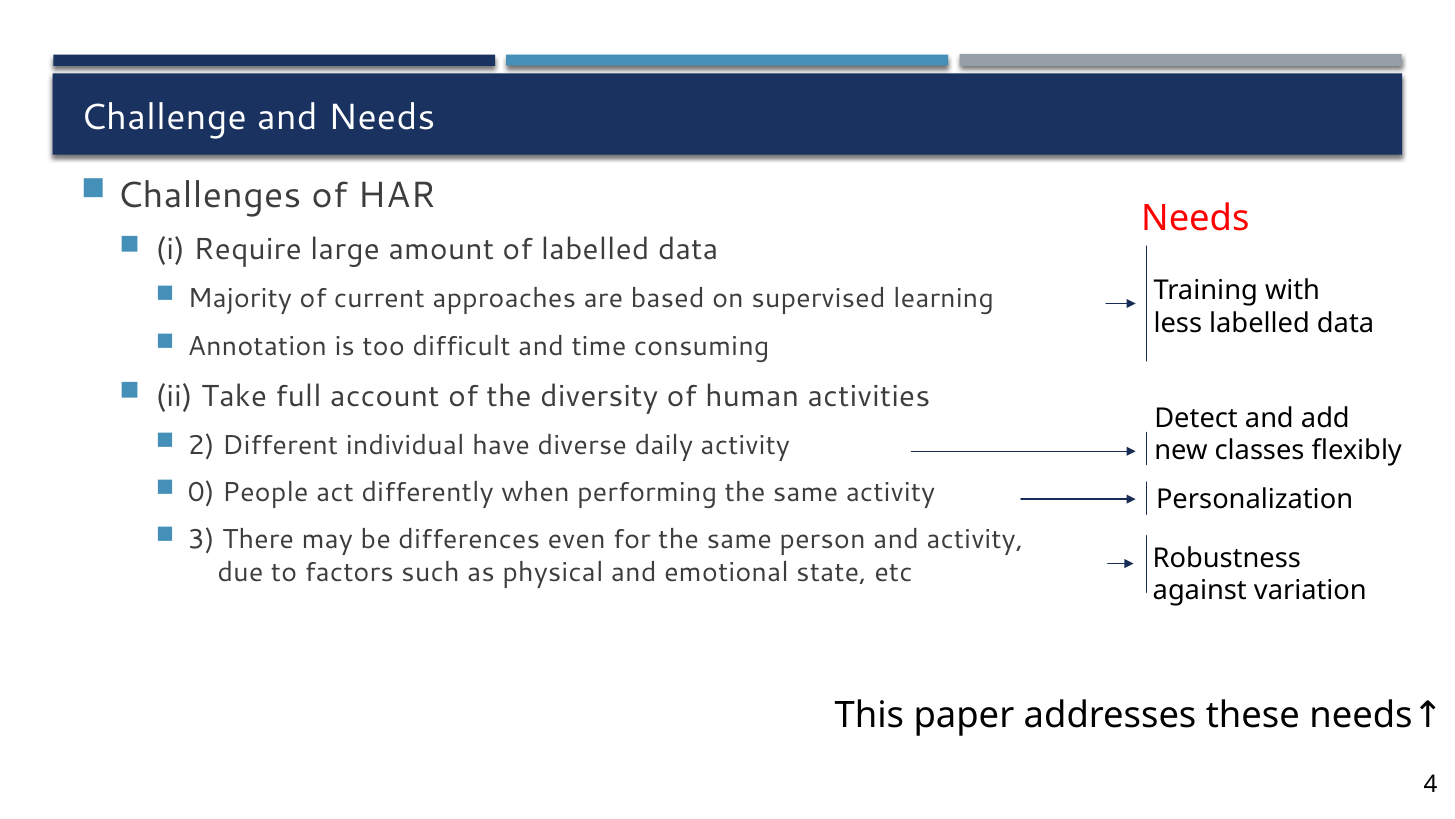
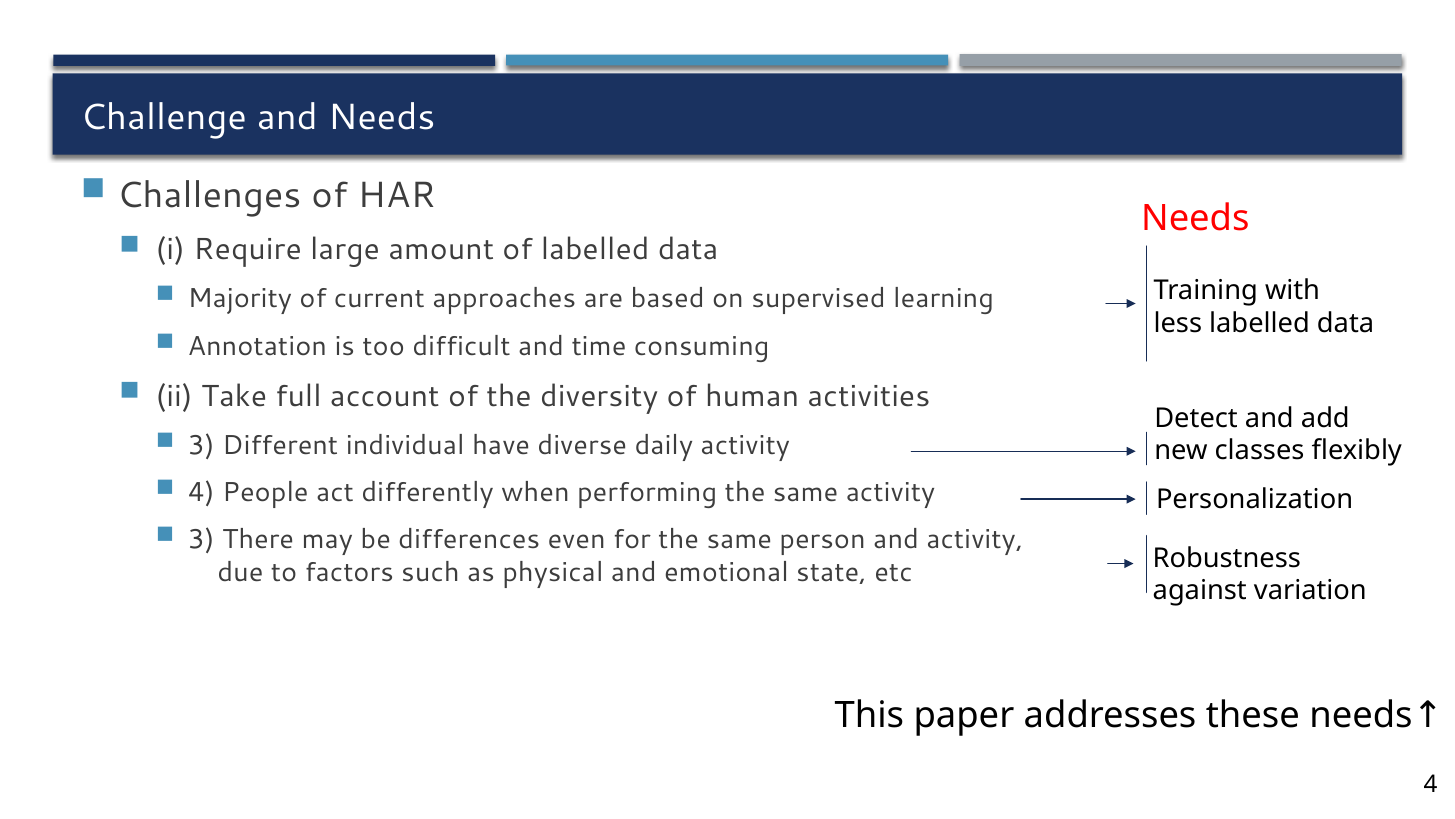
2 at (201, 445): 2 -> 3
0 at (201, 492): 0 -> 4
